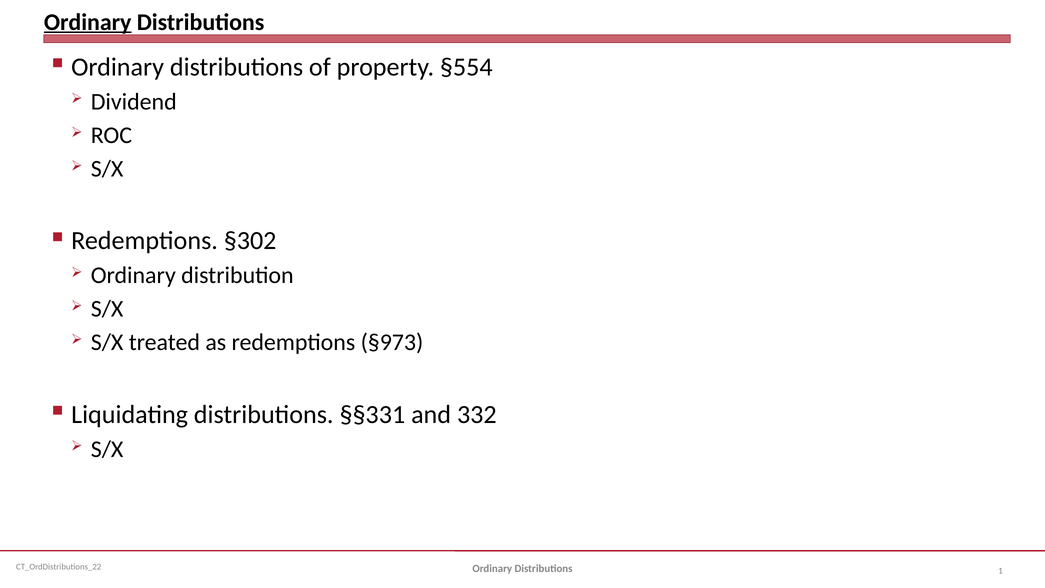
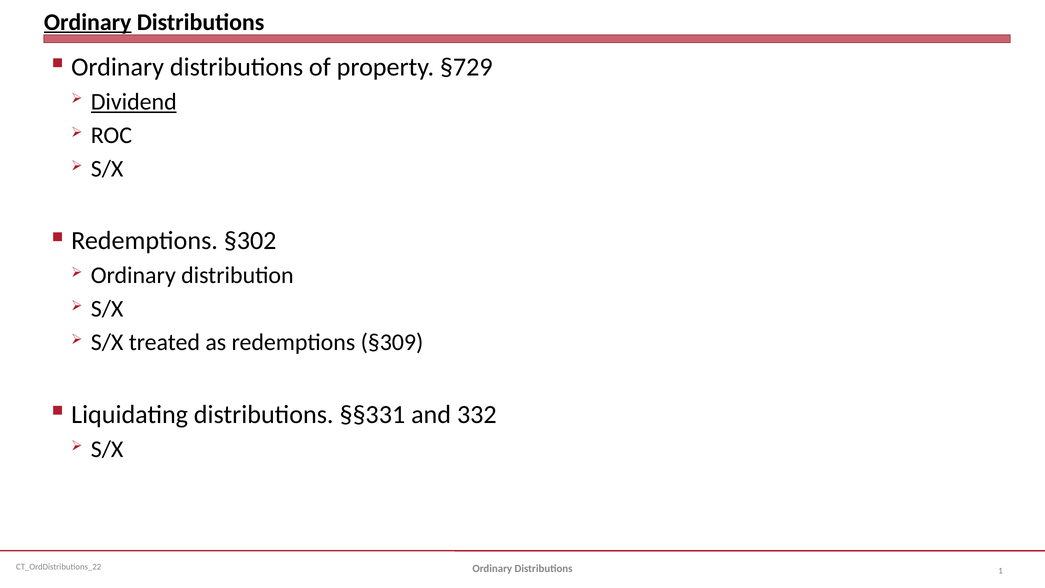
§554: §554 -> §729
Dividend underline: none -> present
§973: §973 -> §309
